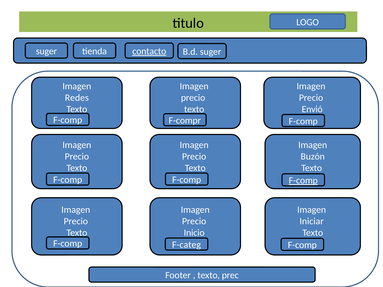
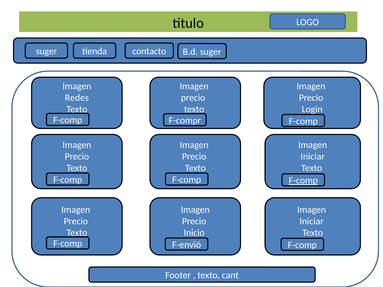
contacto underline: present -> none
Envió: Envió -> Login
Buzón at (313, 157): Buzón -> Iniciar
F-categ: F-categ -> F-envió
prec: prec -> cant
